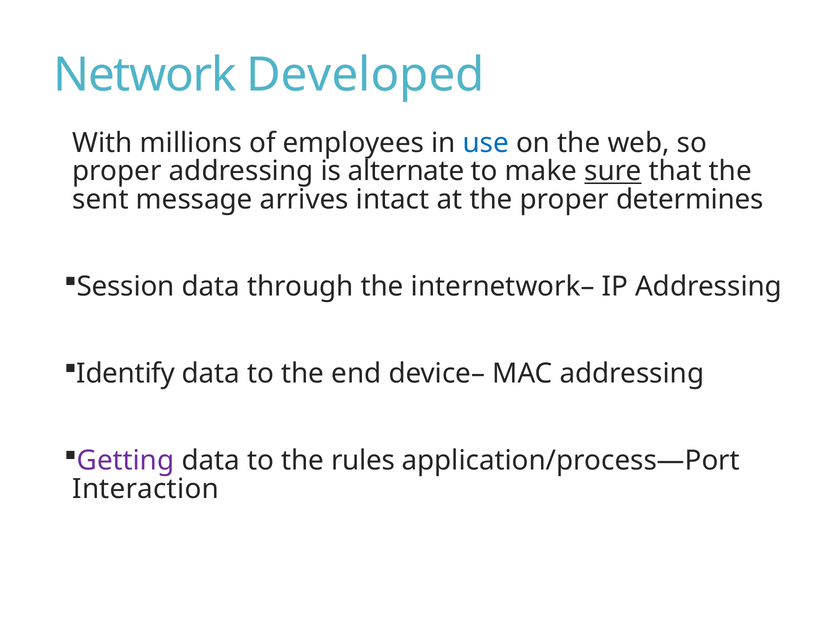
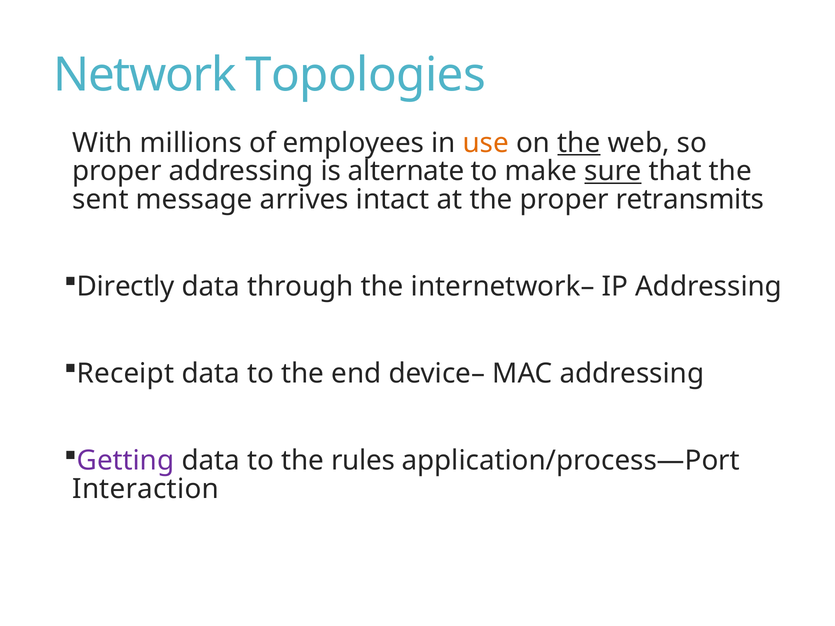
Developed: Developed -> Topologies
use colour: blue -> orange
the at (579, 143) underline: none -> present
determines: determines -> retransmits
Session: Session -> Directly
Identify: Identify -> Receipt
